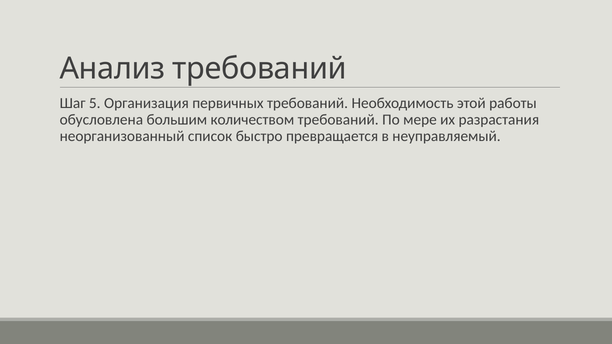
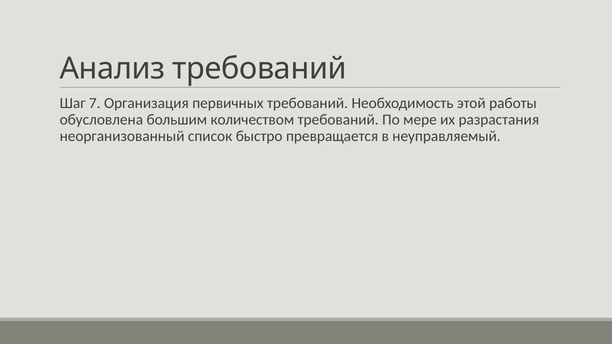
5: 5 -> 7
